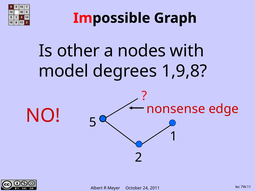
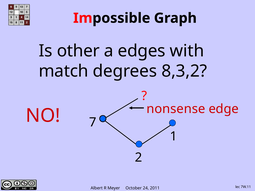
nodes: nodes -> edges
model: model -> match
1,9,8: 1,9,8 -> 8,3,2
5: 5 -> 7
